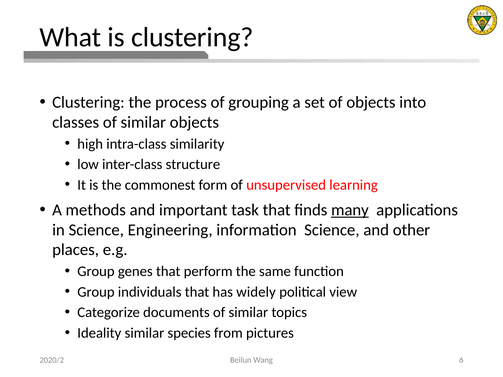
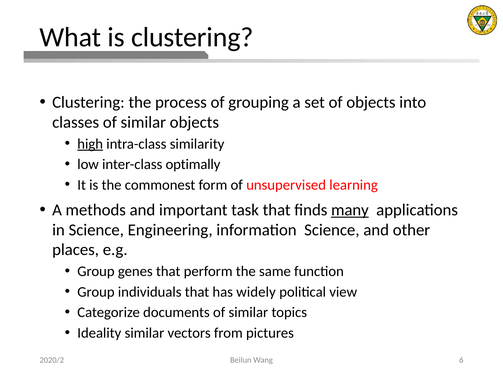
high underline: none -> present
structure: structure -> optimally
species: species -> vectors
